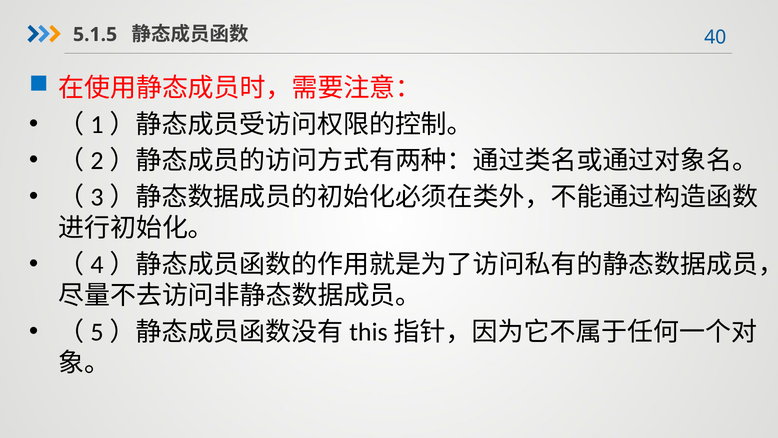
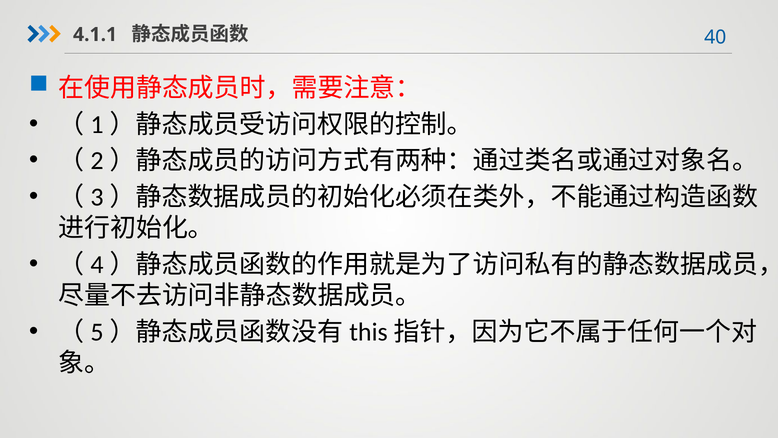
5.1.5: 5.1.5 -> 4.1.1
